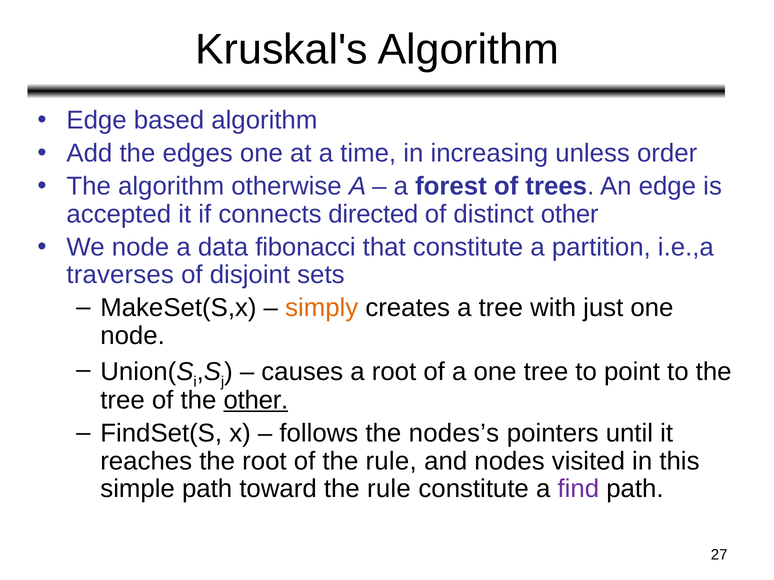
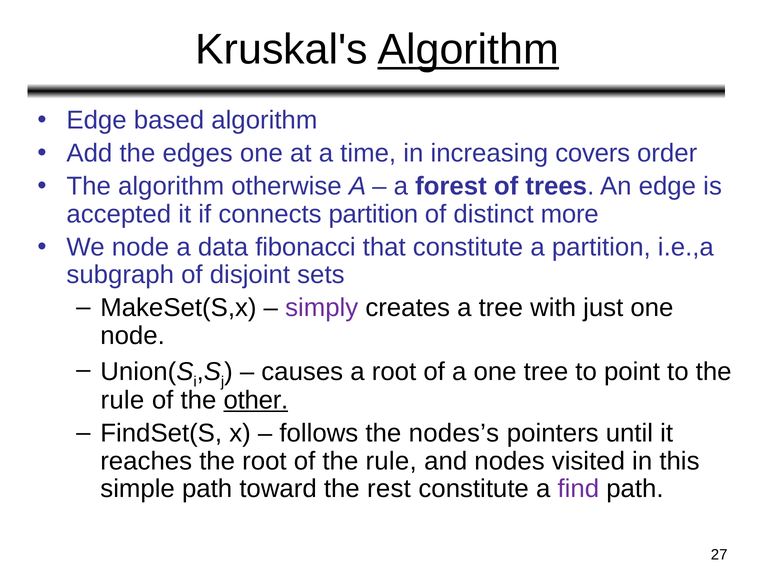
Algorithm at (468, 50) underline: none -> present
unless: unless -> covers
connects directed: directed -> partition
distinct other: other -> more
traverses: traverses -> subgraph
simply colour: orange -> purple
tree at (123, 401): tree -> rule
toward the rule: rule -> rest
